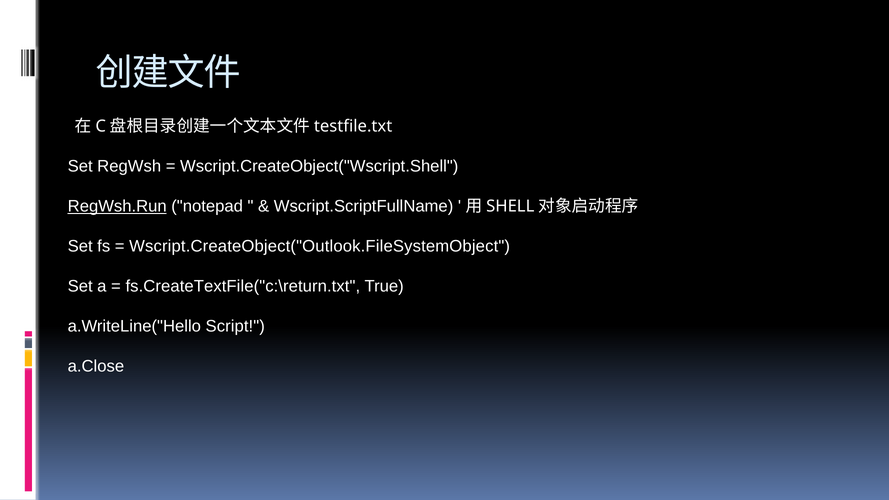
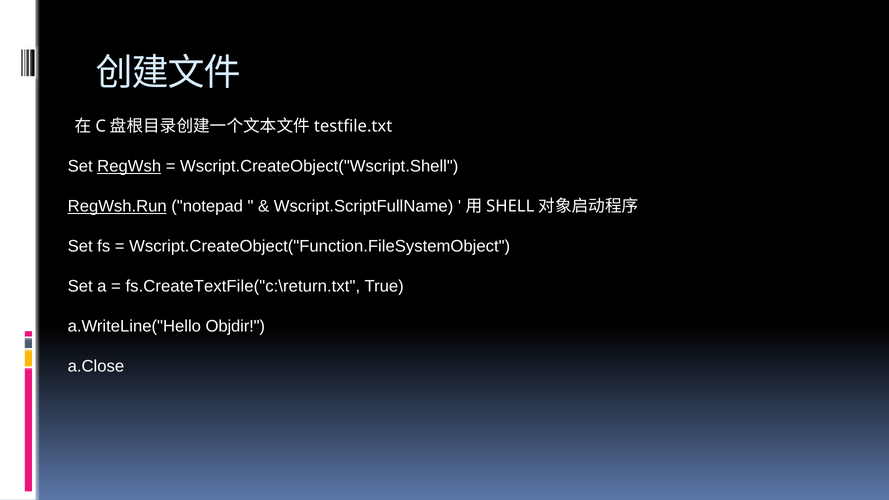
RegWsh underline: none -> present
Wscript.CreateObject("Outlook.FileSystemObject: Wscript.CreateObject("Outlook.FileSystemObject -> Wscript.CreateObject("Function.FileSystemObject
Script: Script -> Objdir
